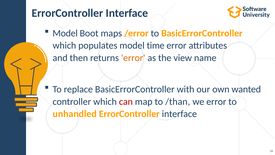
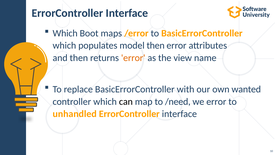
Model at (65, 33): Model -> Which
model time: time -> then
can colour: red -> black
/than: /than -> /need
